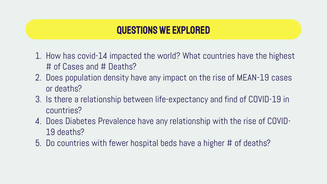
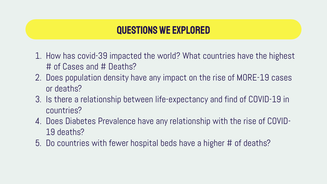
covid-14: covid-14 -> covid-39
MEAN-19: MEAN-19 -> MORE-19
